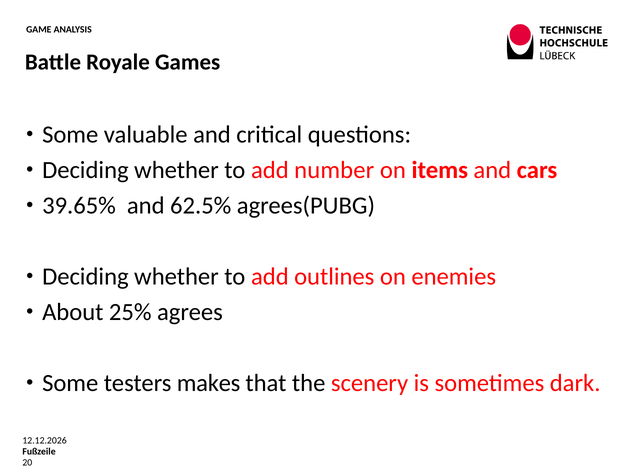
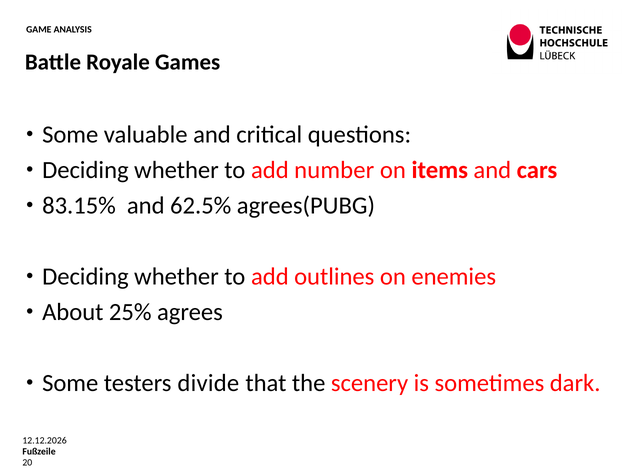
39.65%: 39.65% -> 83.15%
makes: makes -> divide
